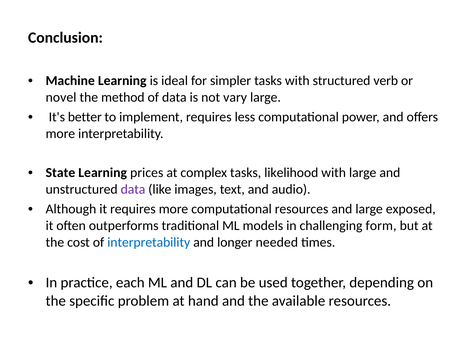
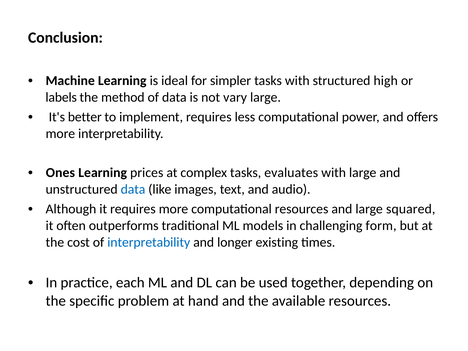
verb: verb -> high
novel: novel -> labels
State: State -> Ones
likelihood: likelihood -> evaluates
data at (133, 189) colour: purple -> blue
exposed: exposed -> squared
needed: needed -> existing
